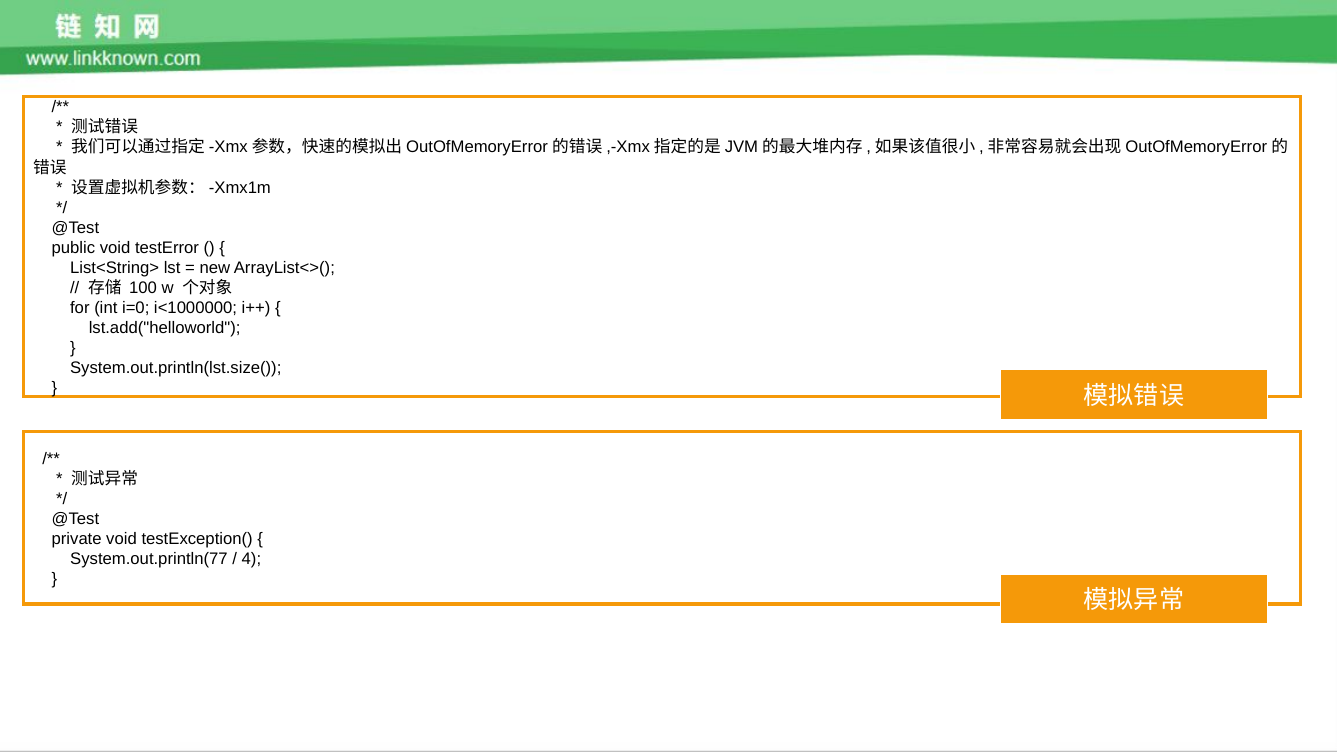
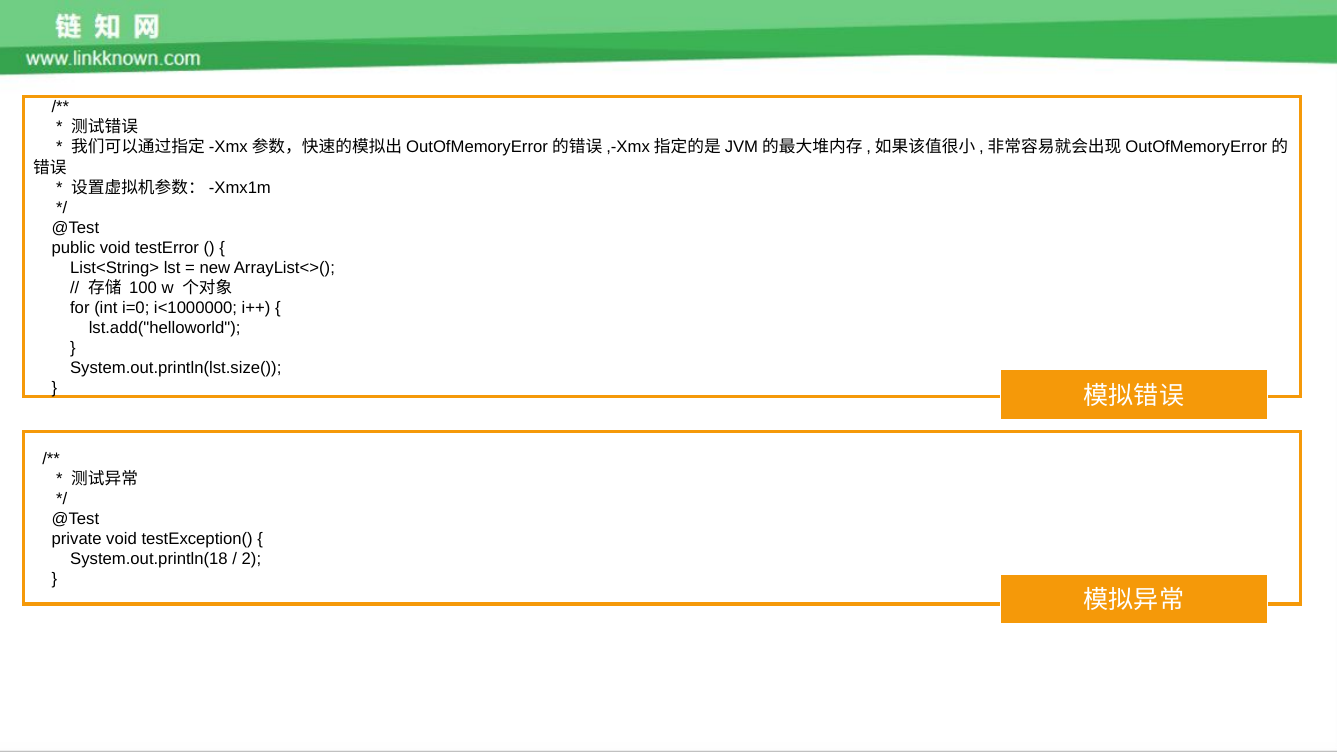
System.out.println(77: System.out.println(77 -> System.out.println(18
4: 4 -> 2
